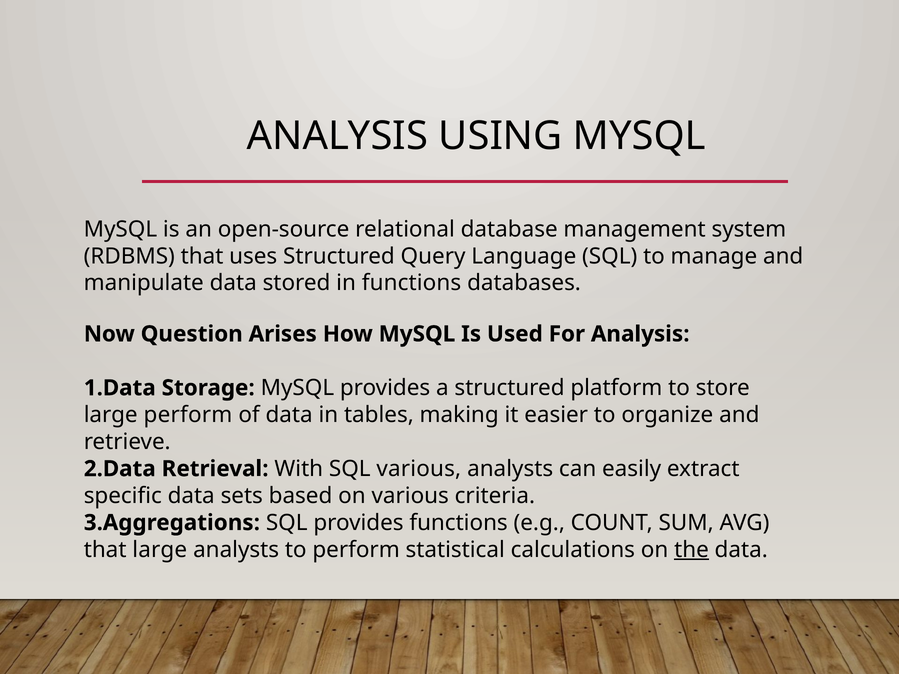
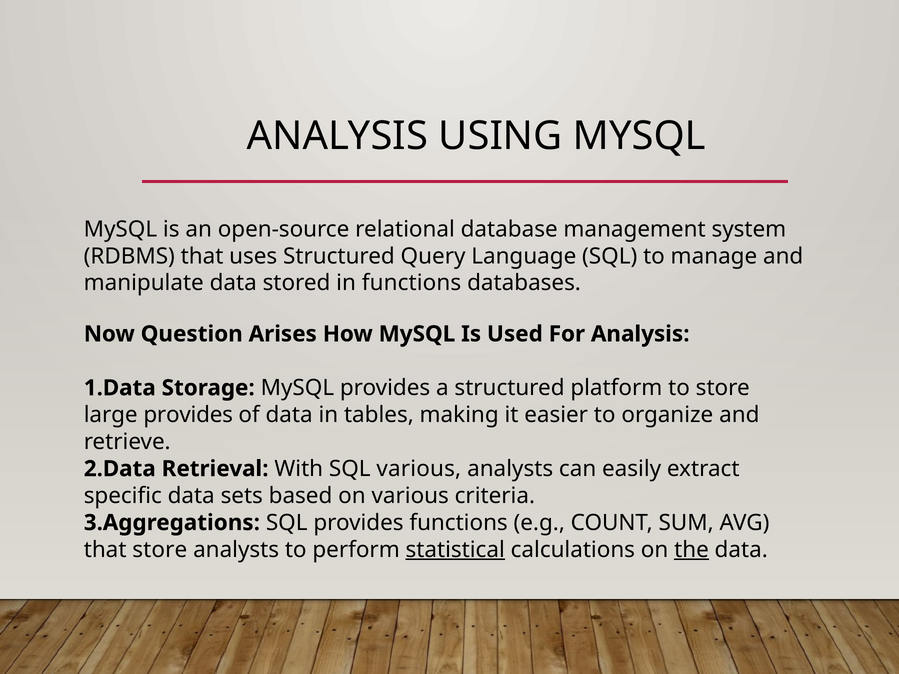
large perform: perform -> provides
that large: large -> store
statistical underline: none -> present
